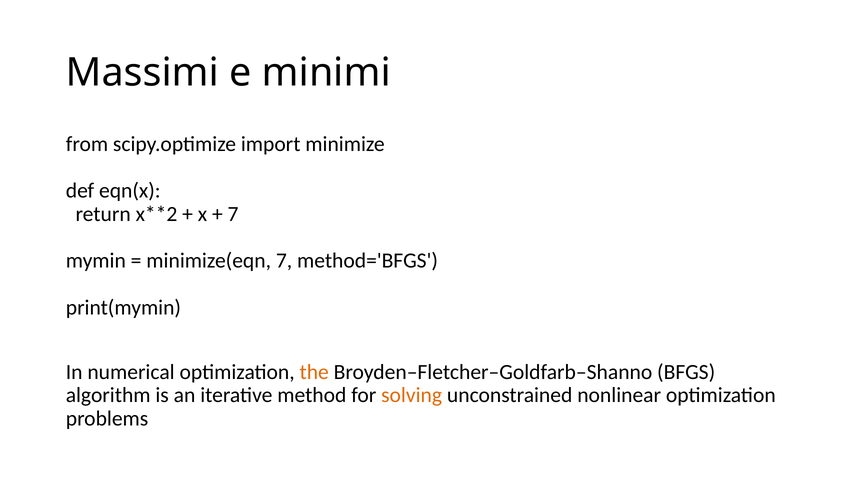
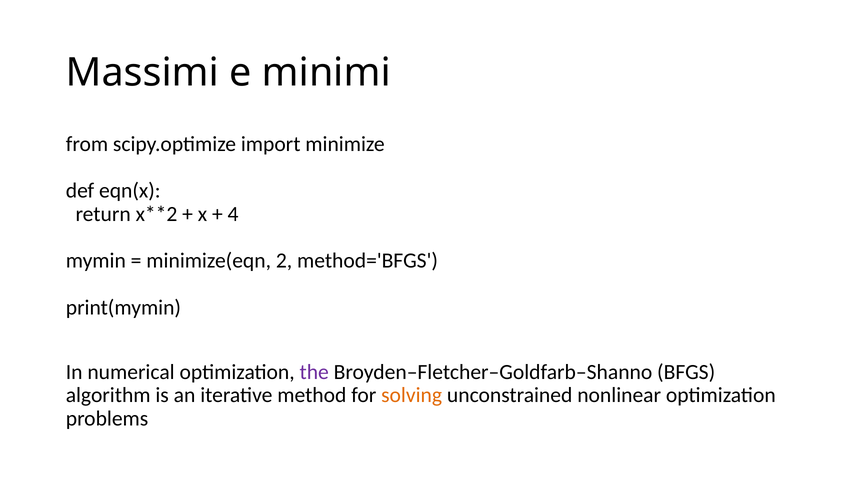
7 at (233, 214): 7 -> 4
minimize(eqn 7: 7 -> 2
the colour: orange -> purple
